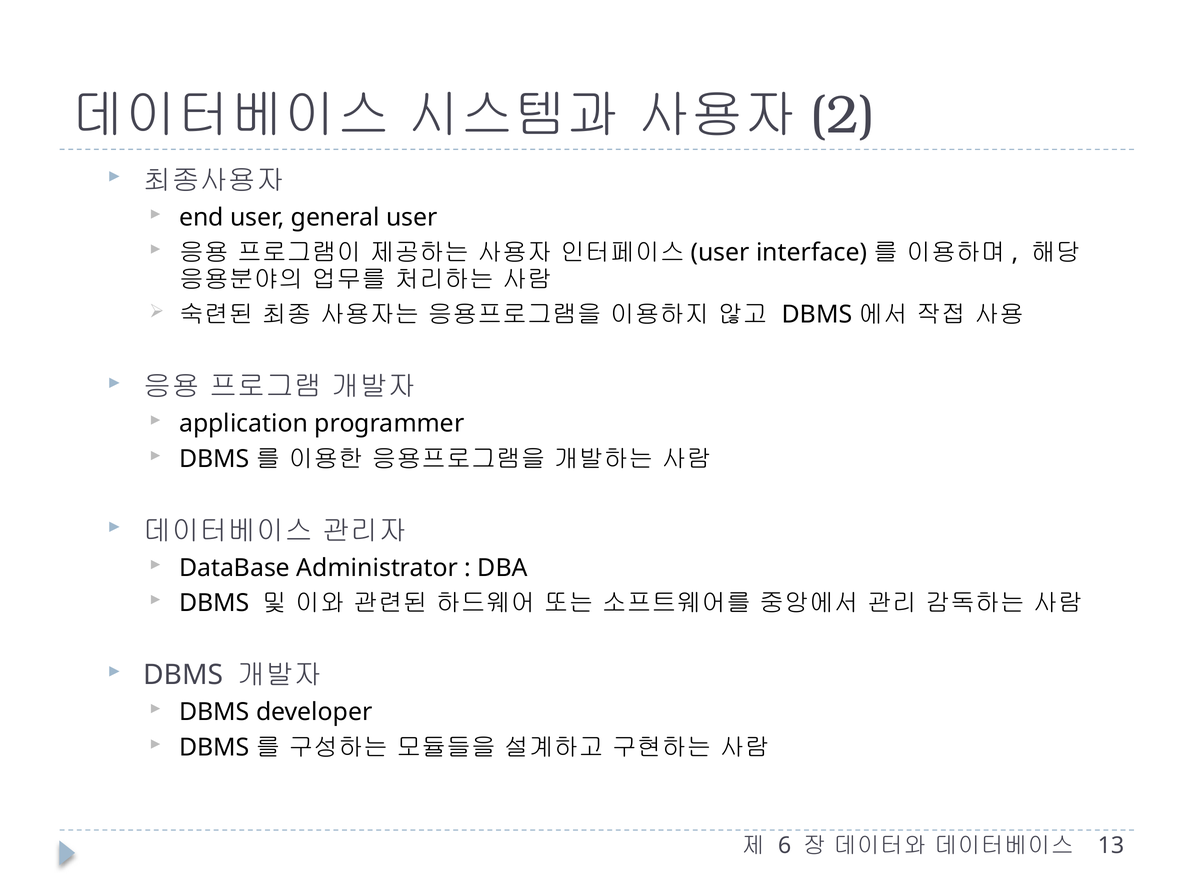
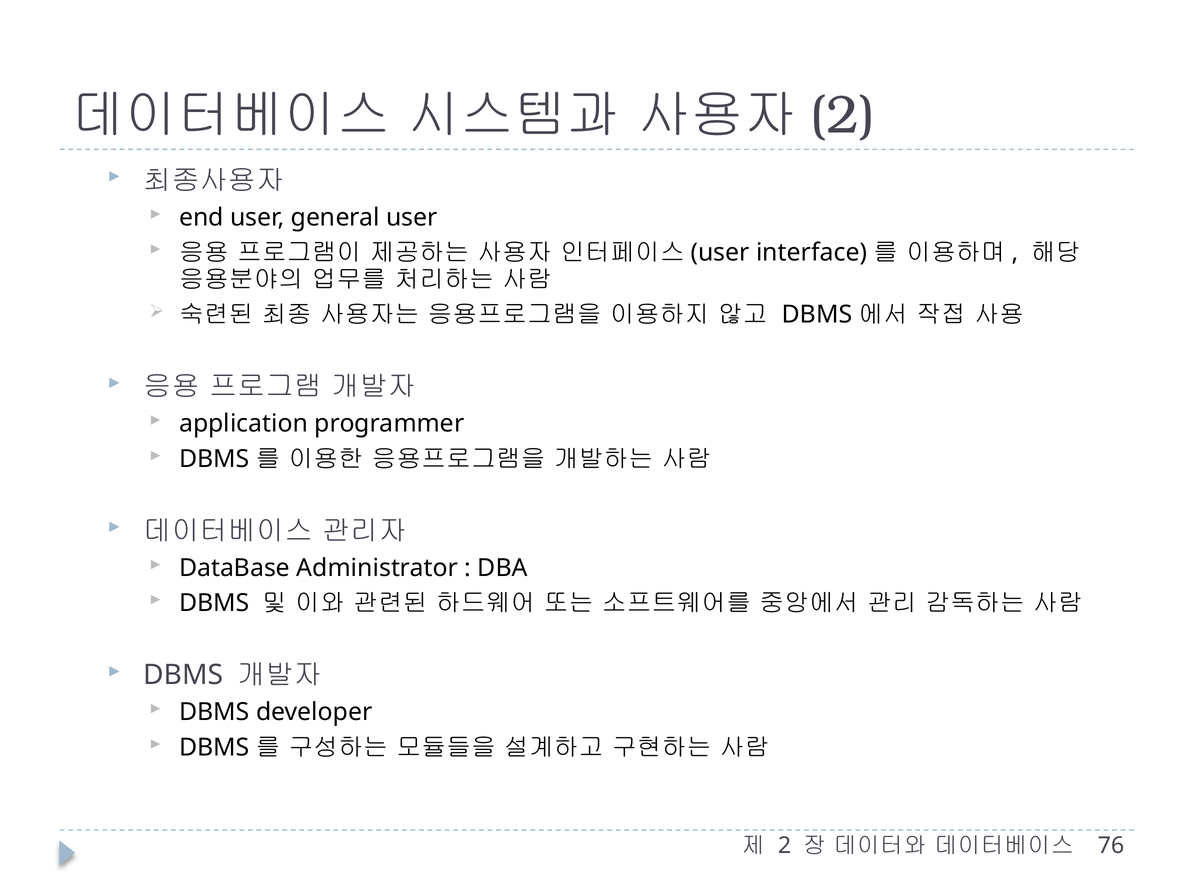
6 at (785, 845): 6 -> 2
13: 13 -> 76
